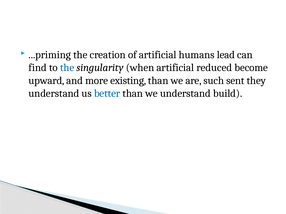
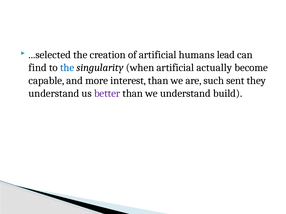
...priming: ...priming -> ...selected
reduced: reduced -> actually
upward: upward -> capable
existing: existing -> interest
better colour: blue -> purple
